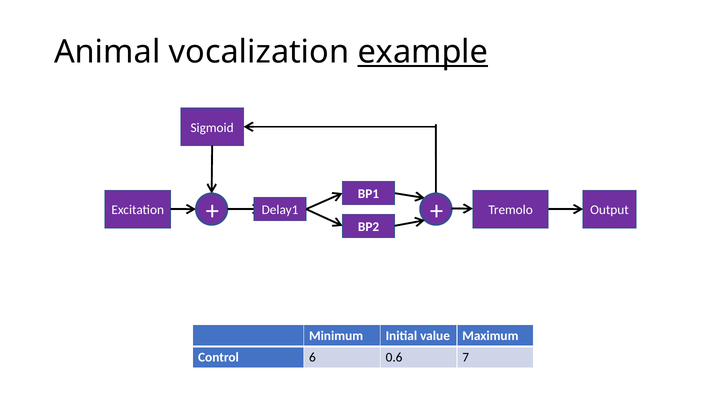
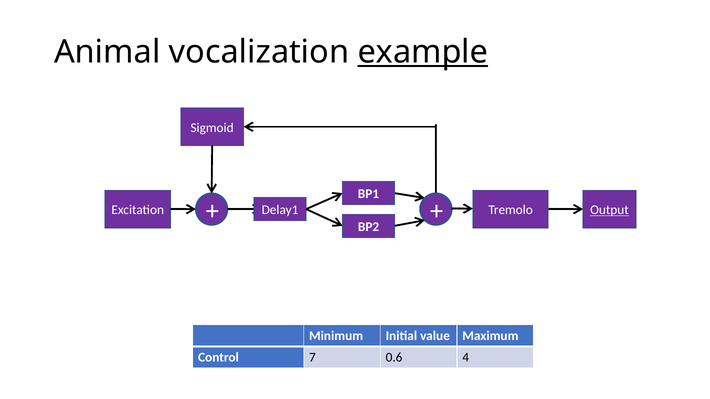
Output underline: none -> present
6: 6 -> 7
7: 7 -> 4
